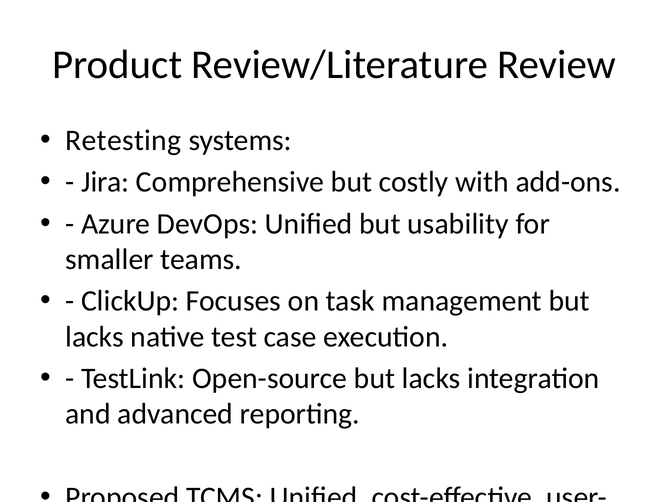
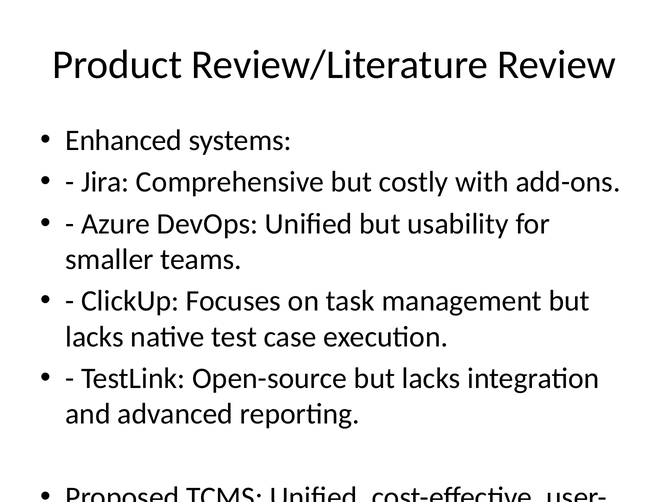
Retesting: Retesting -> Enhanced
